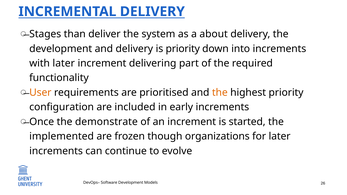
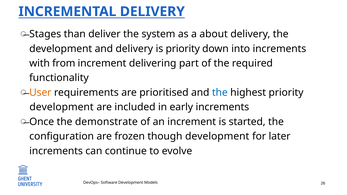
with later: later -> from
the at (220, 93) colour: orange -> blue
configuration at (62, 107): configuration -> development
implemented: implemented -> configuration
though organizations: organizations -> development
